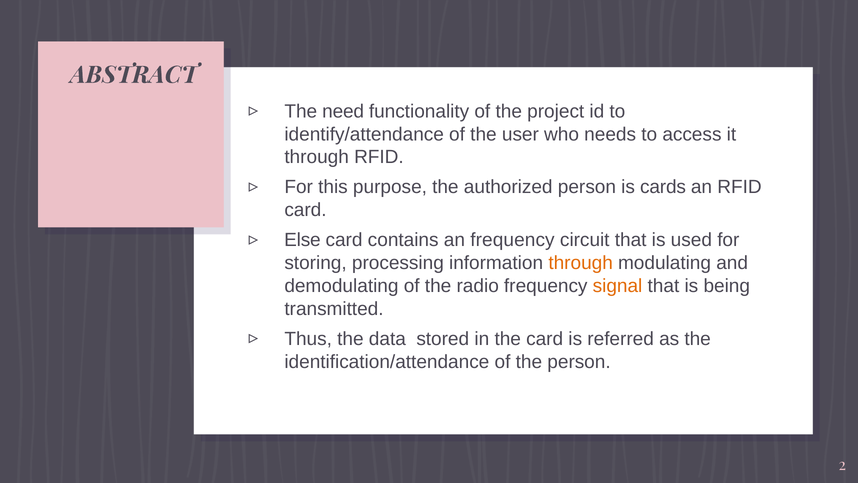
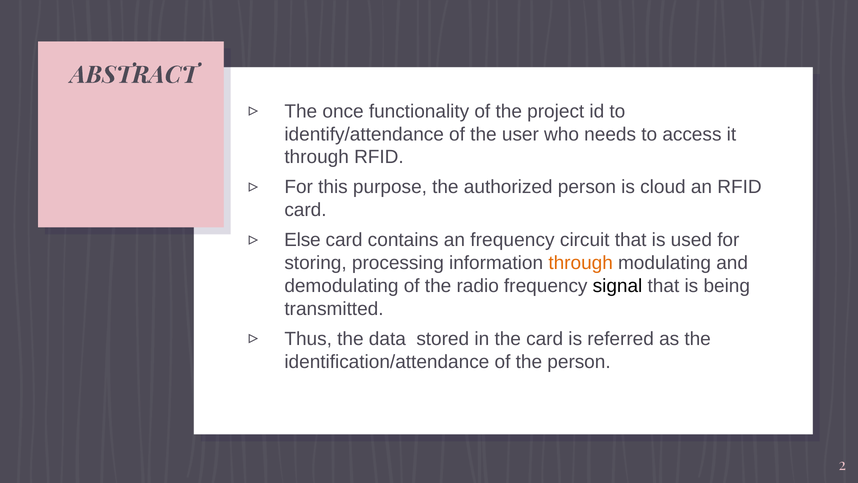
need: need -> once
cards: cards -> cloud
signal colour: orange -> black
